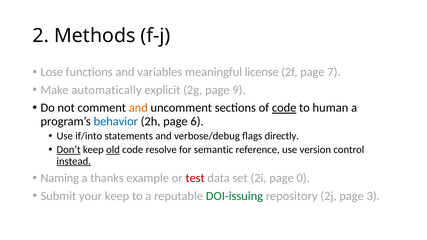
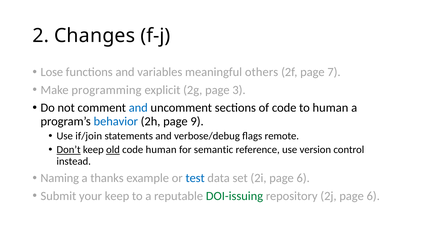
Methods: Methods -> Changes
license: license -> others
automatically: automatically -> programming
9: 9 -> 3
and at (138, 108) colour: orange -> blue
code at (284, 108) underline: present -> none
6: 6 -> 9
if/into: if/into -> if/join
directly: directly -> remote
code resolve: resolve -> human
instead underline: present -> none
test colour: red -> blue
2i page 0: 0 -> 6
2j page 3: 3 -> 6
